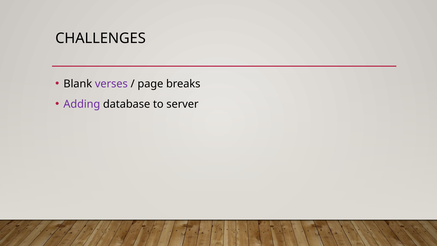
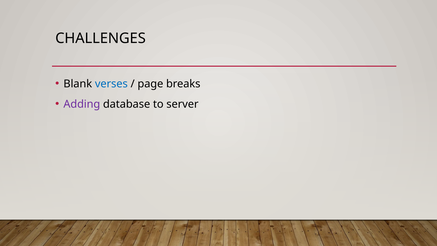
verses colour: purple -> blue
